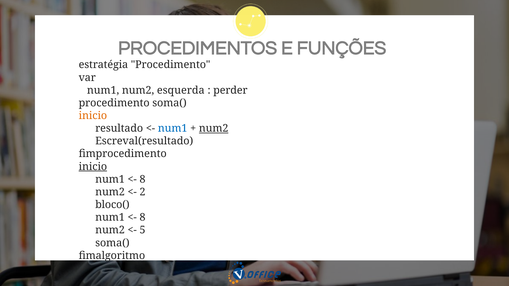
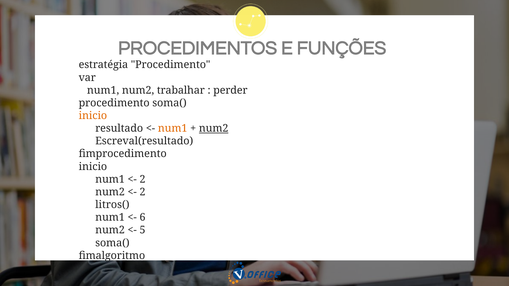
esquerda: esquerda -> trabalhar
num1 at (173, 129) colour: blue -> orange
inicio at (93, 167) underline: present -> none
8 at (142, 179): 8 -> 2
bloco(: bloco( -> litros(
8 at (142, 218): 8 -> 6
